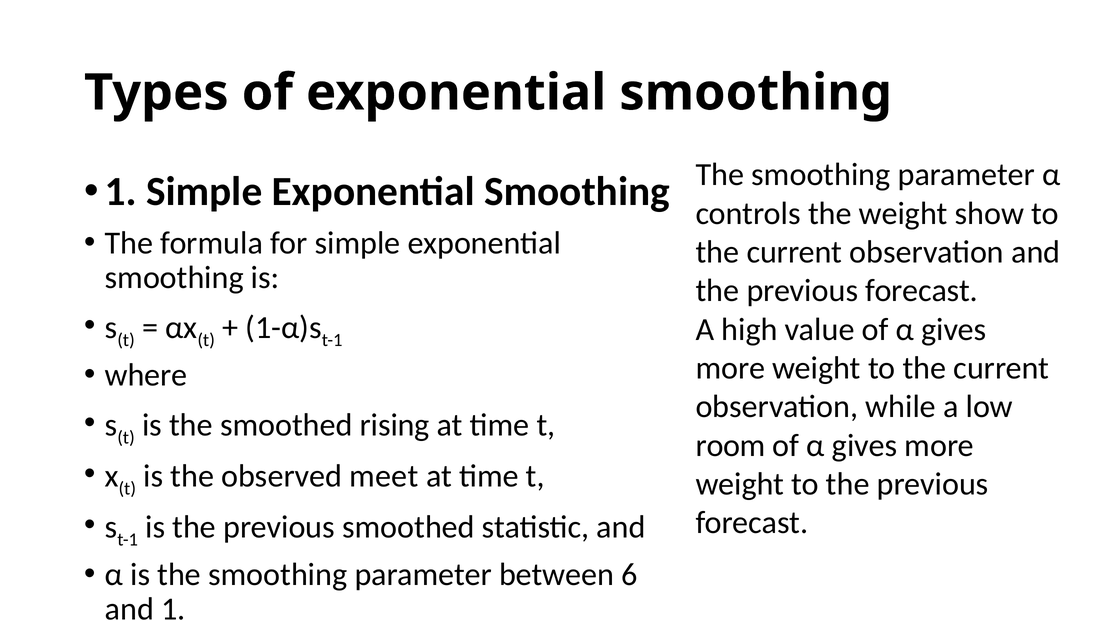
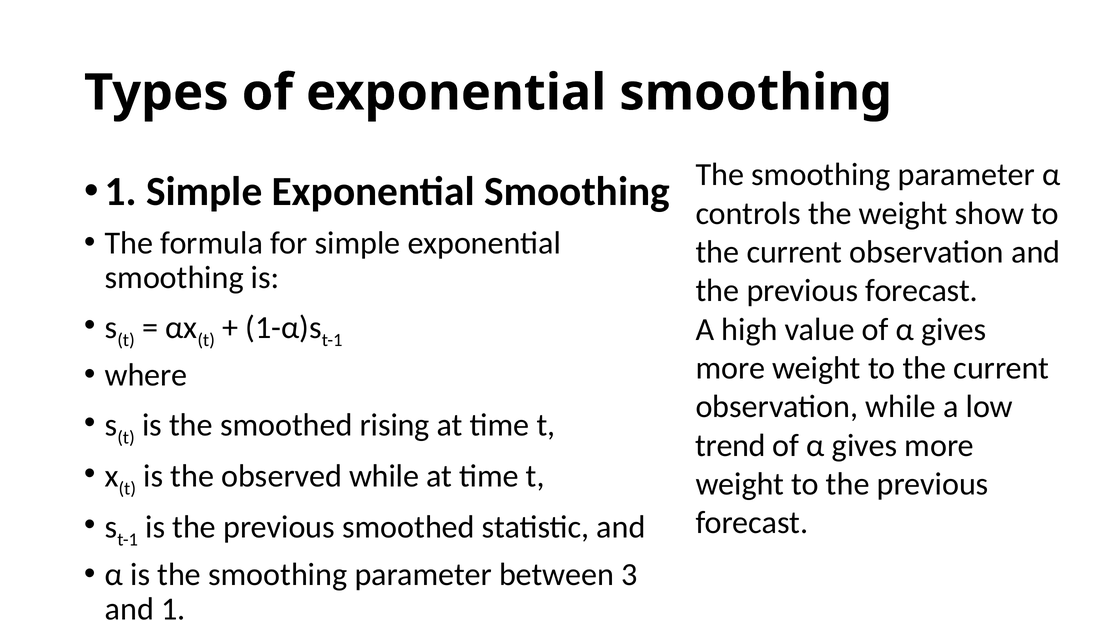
room: room -> trend
observed meet: meet -> while
6: 6 -> 3
